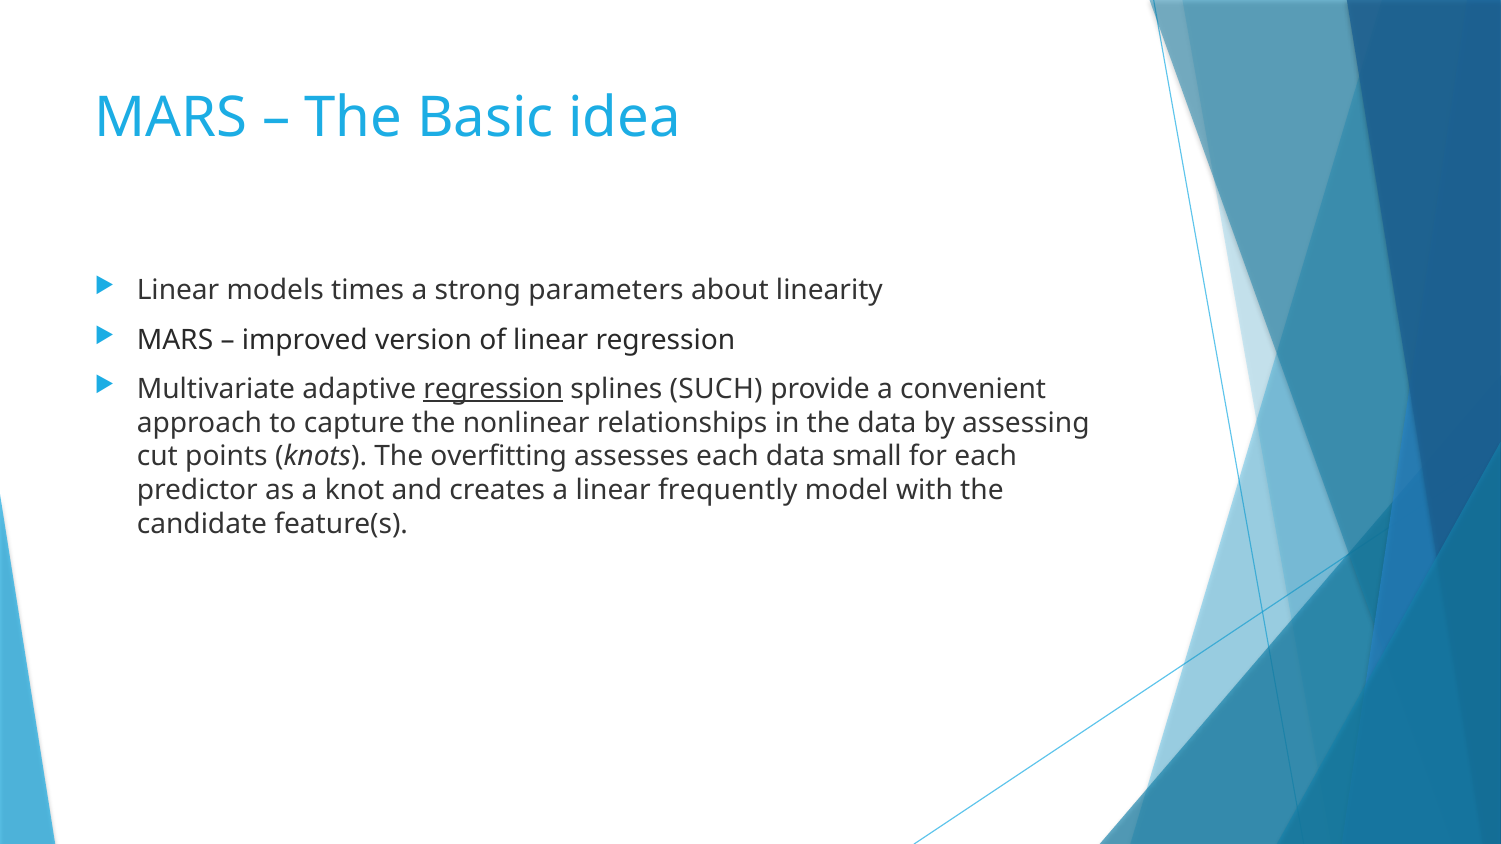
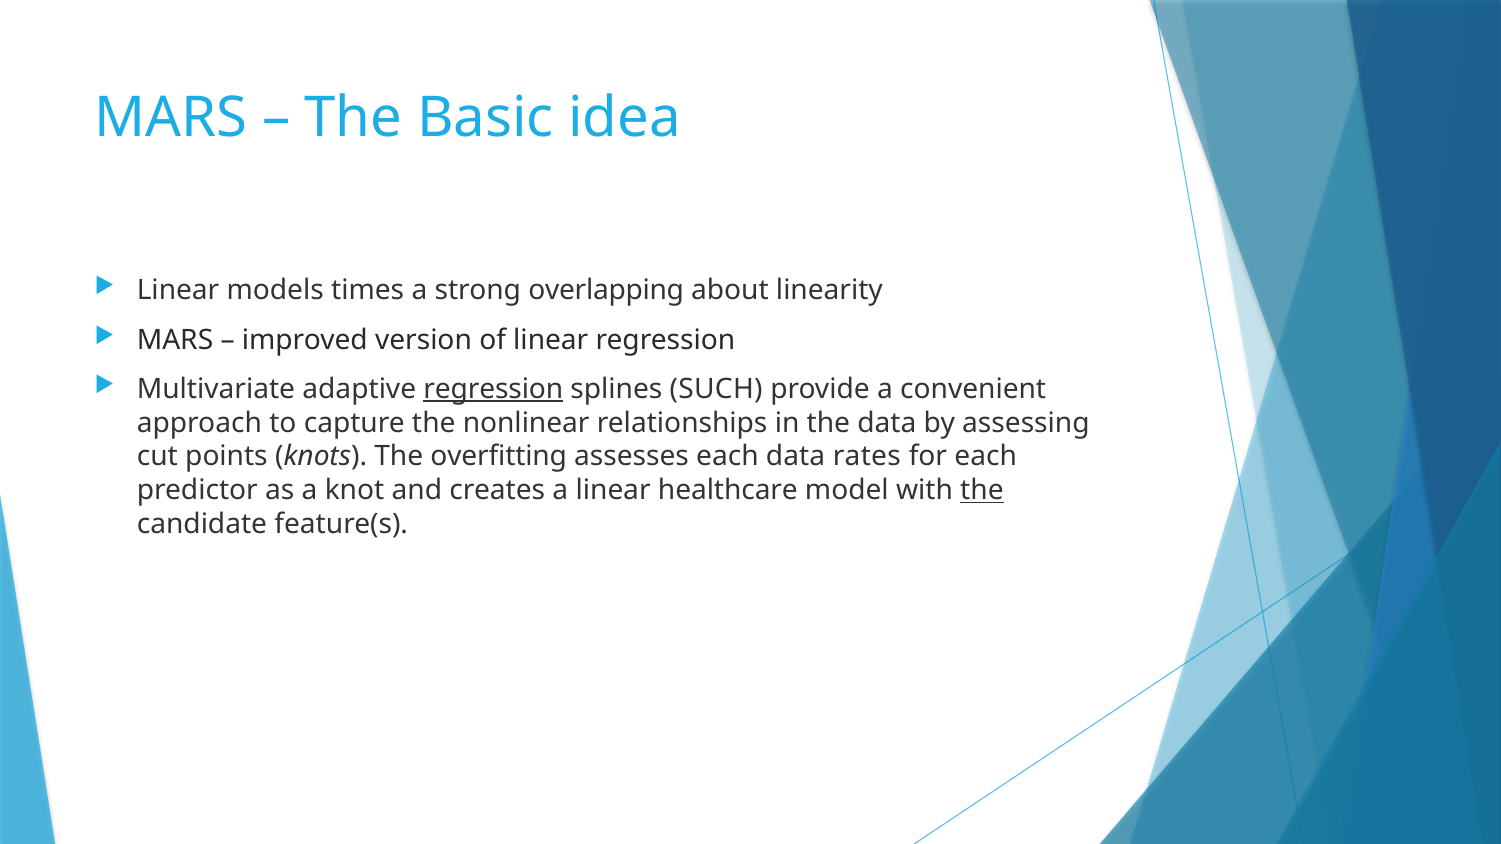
parameters: parameters -> overlapping
small: small -> rates
frequently: frequently -> healthcare
the at (982, 491) underline: none -> present
